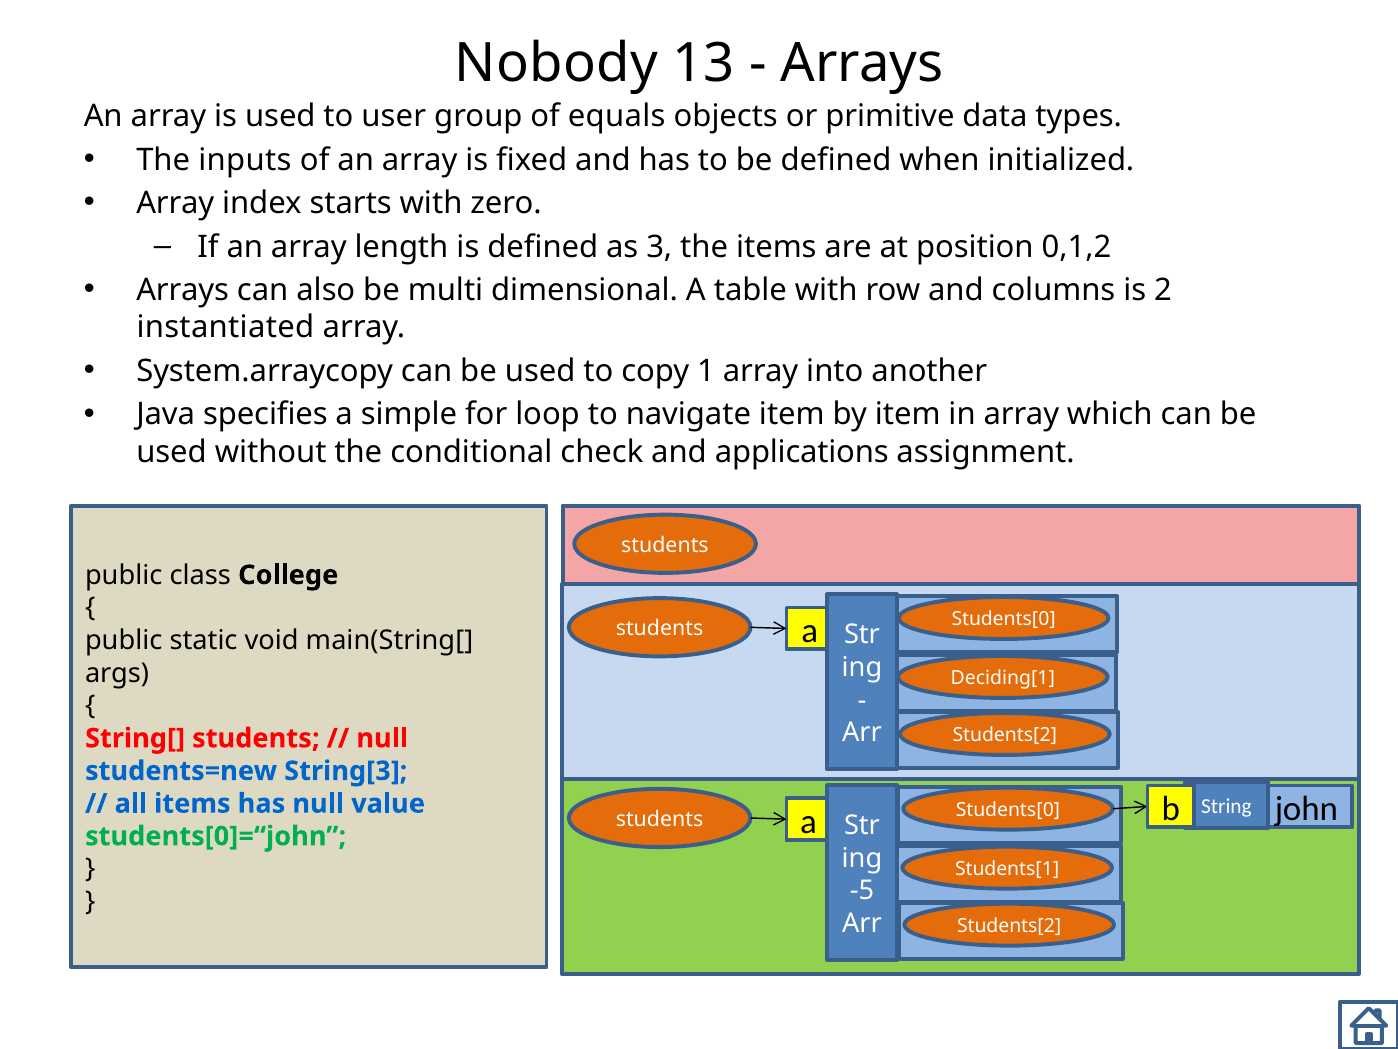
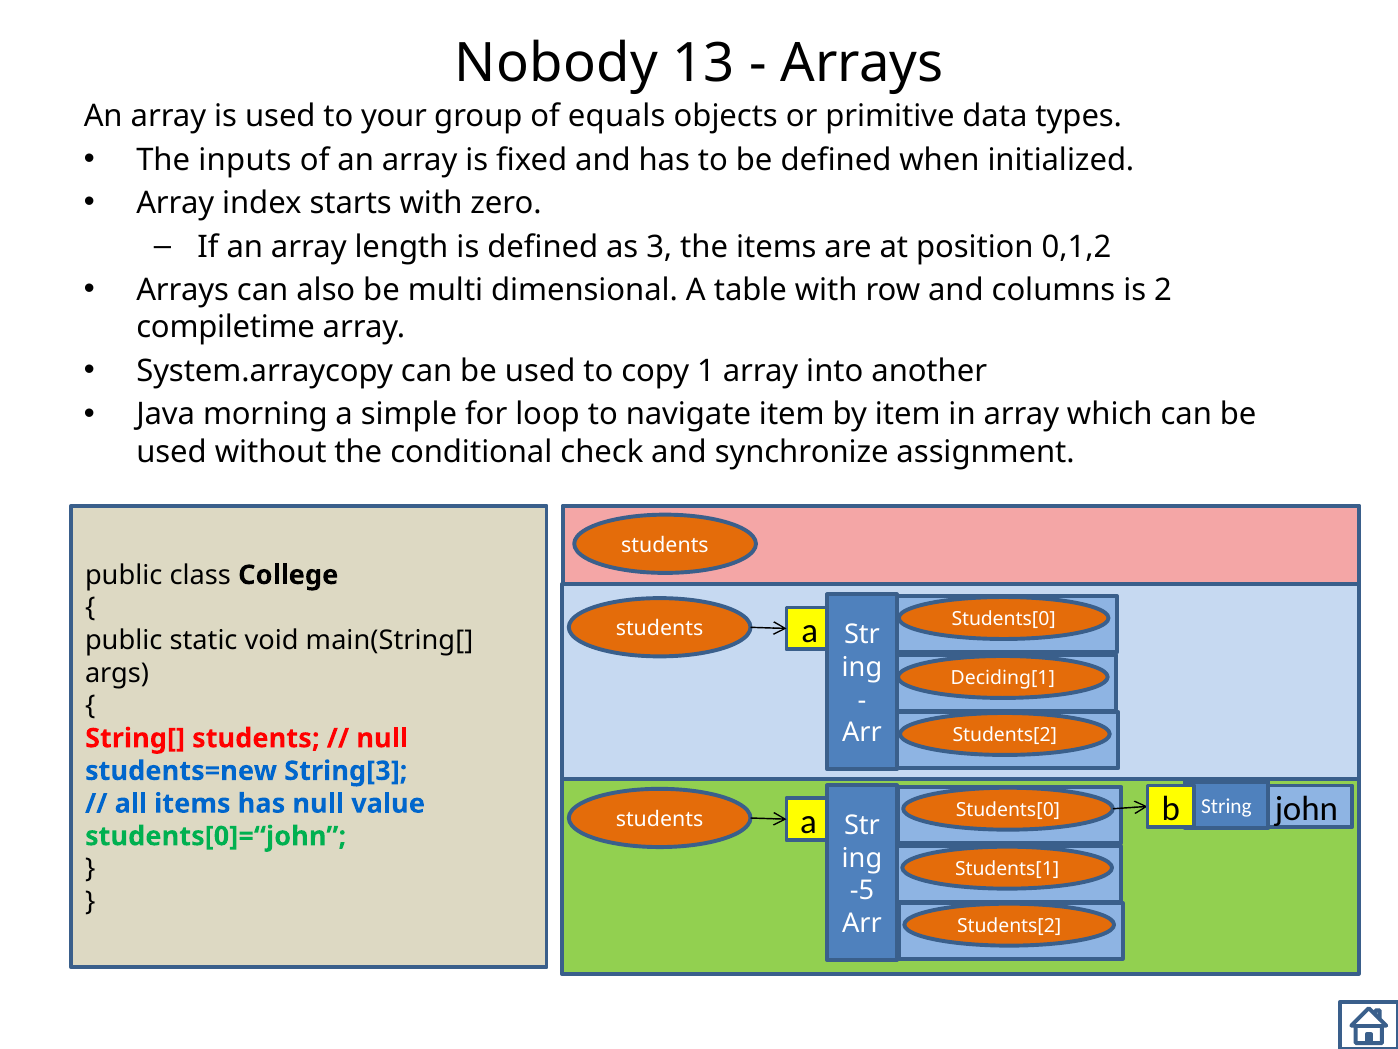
user: user -> your
instantiated: instantiated -> compiletime
specifies: specifies -> morning
applications: applications -> synchronize
